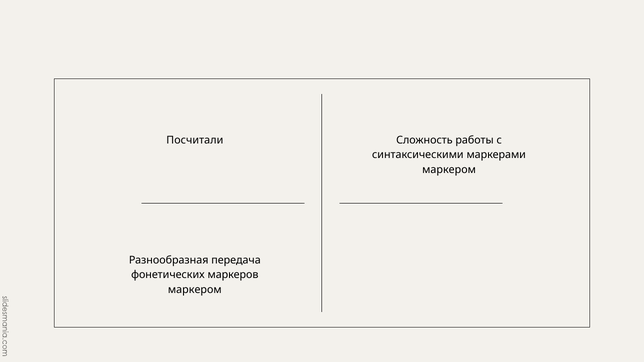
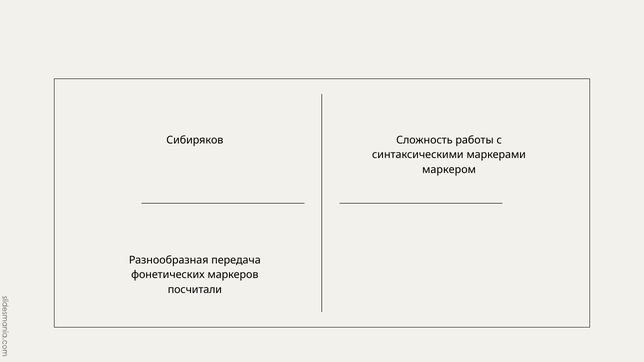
Посчитали: Посчитали -> Сибиряков
маркером at (195, 290): маркером -> посчитали
